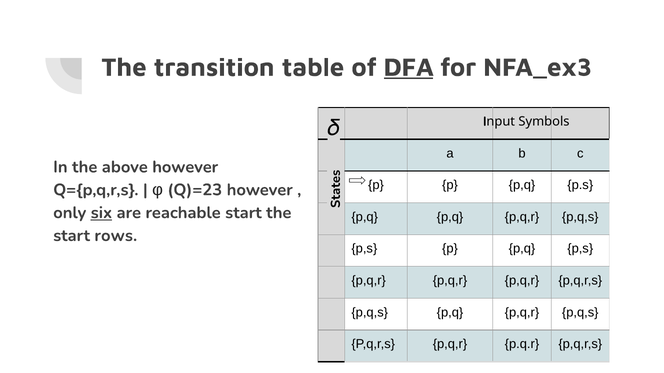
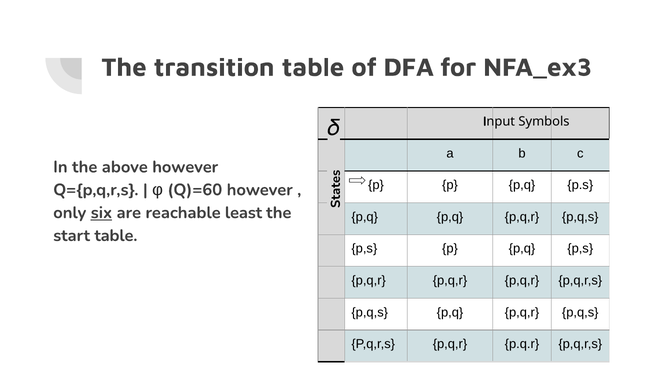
DFA underline: present -> none
Q)=23: Q)=23 -> Q)=60
reachable start: start -> least
start rows: rows -> table
